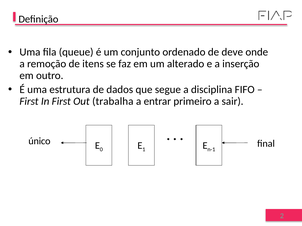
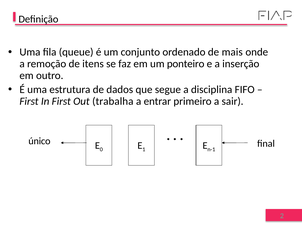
deve: deve -> mais
alterado: alterado -> ponteiro
